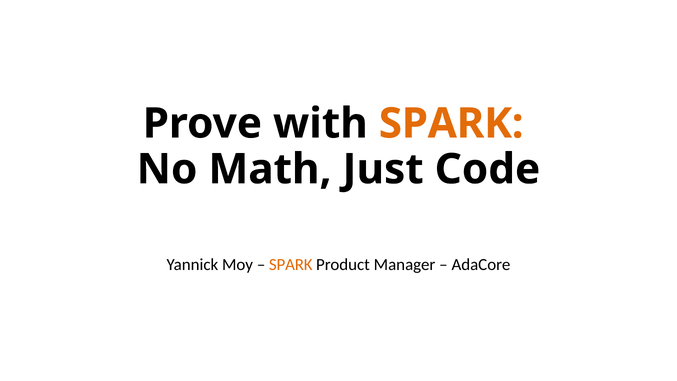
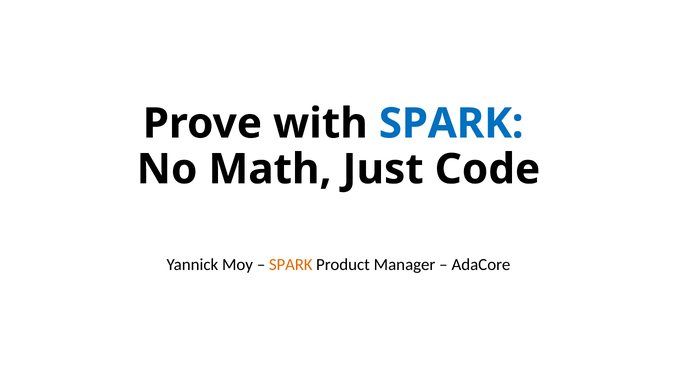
SPARK at (451, 124) colour: orange -> blue
